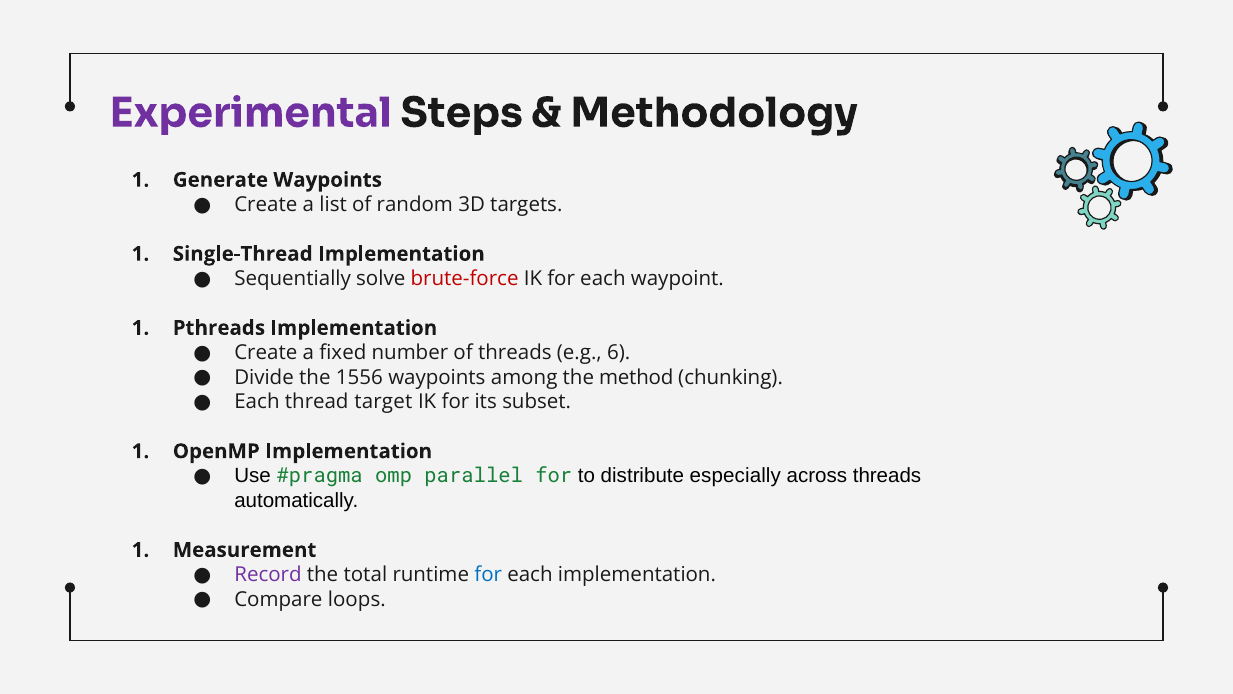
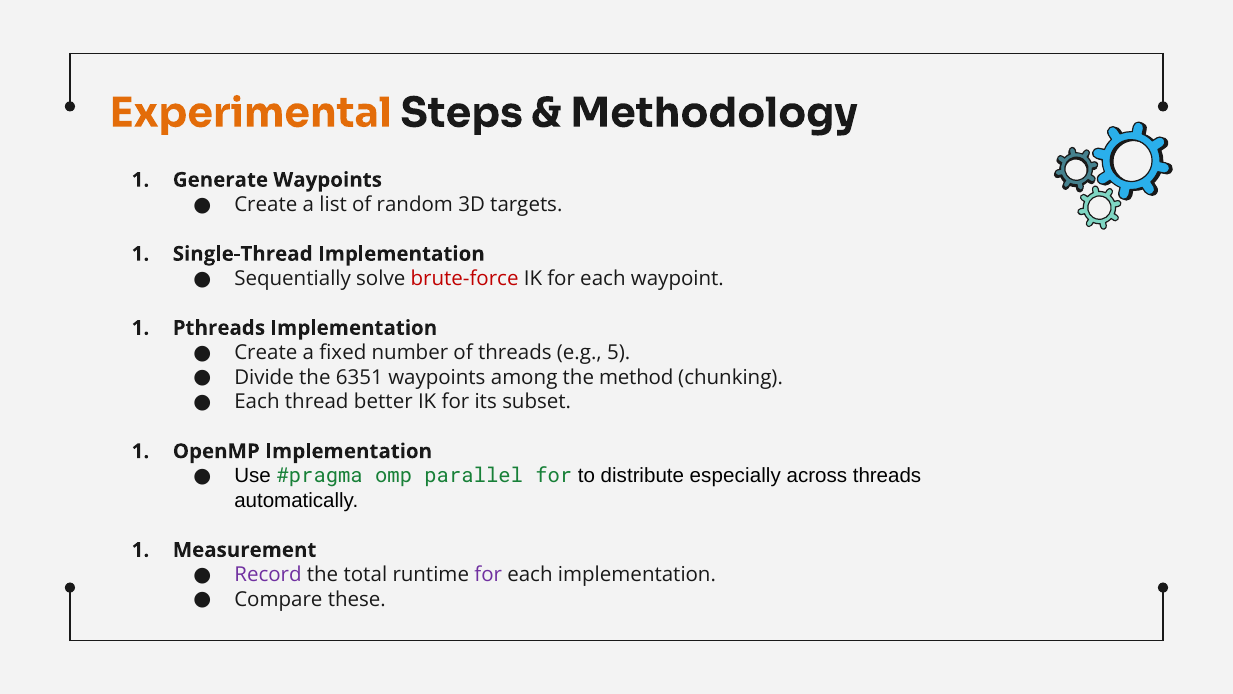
Experimental colour: purple -> orange
6: 6 -> 5
1556: 1556 -> 6351
target: target -> better
for at (488, 574) colour: blue -> purple
loops: loops -> these
